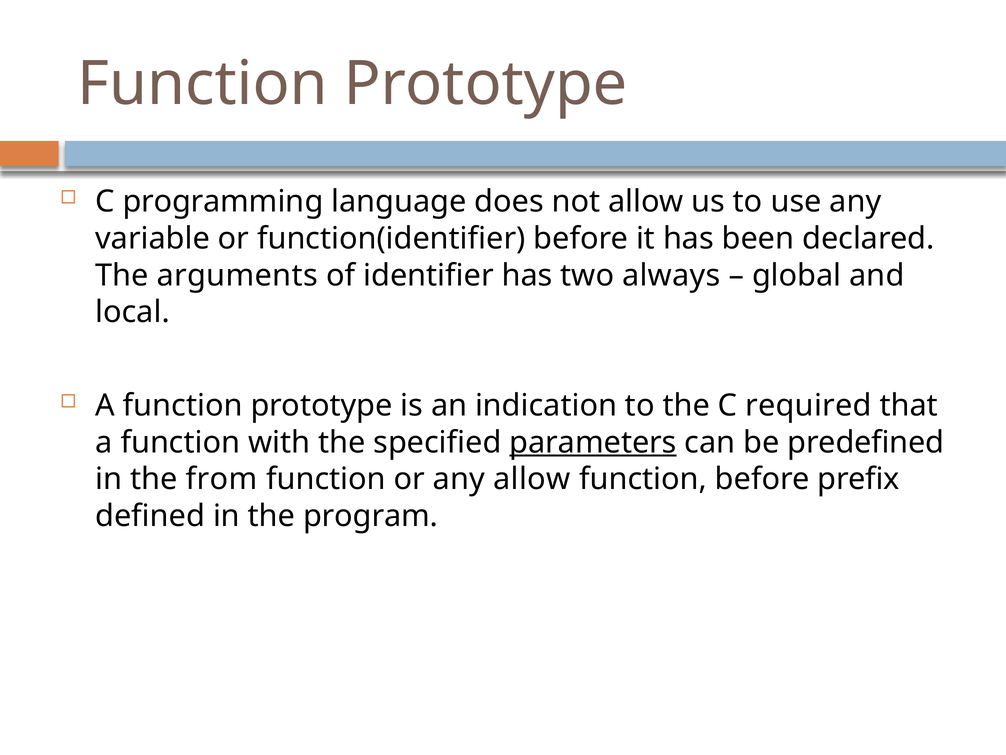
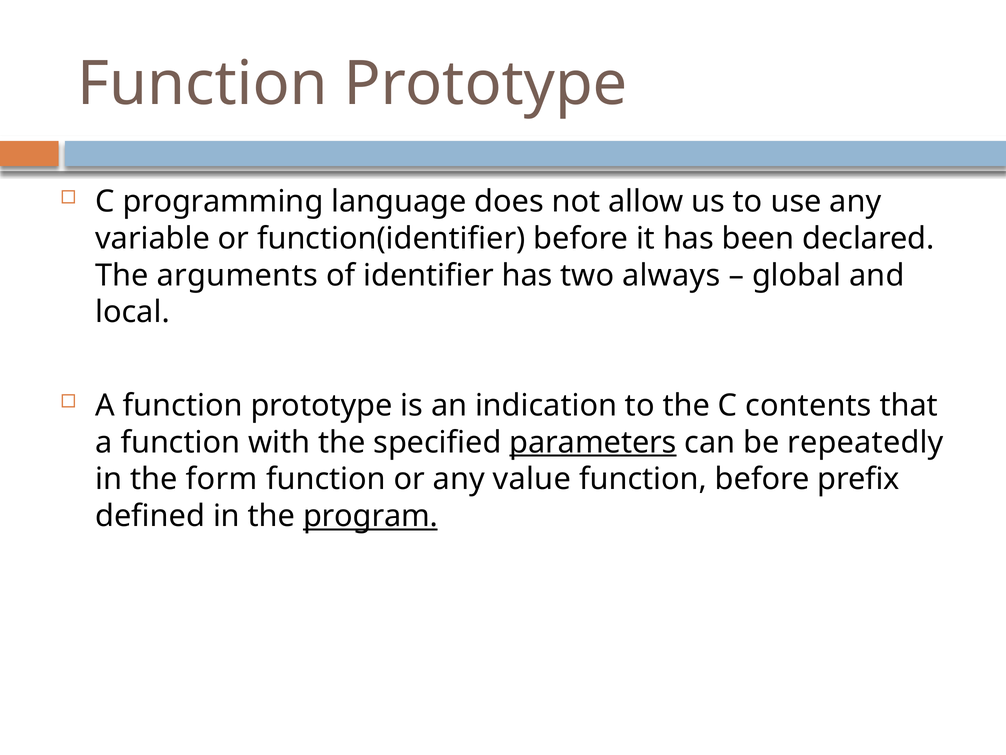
required: required -> contents
predefined: predefined -> repeatedly
from: from -> form
any allow: allow -> value
program underline: none -> present
